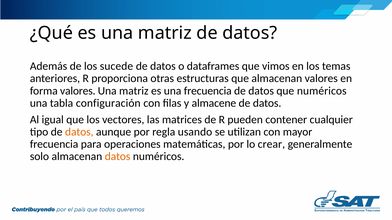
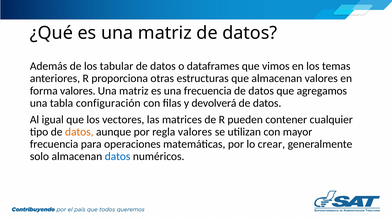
sucede: sucede -> tabular
que numéricos: numéricos -> agregamos
almacene: almacene -> devolverá
regla usando: usando -> valores
datos at (118, 157) colour: orange -> blue
